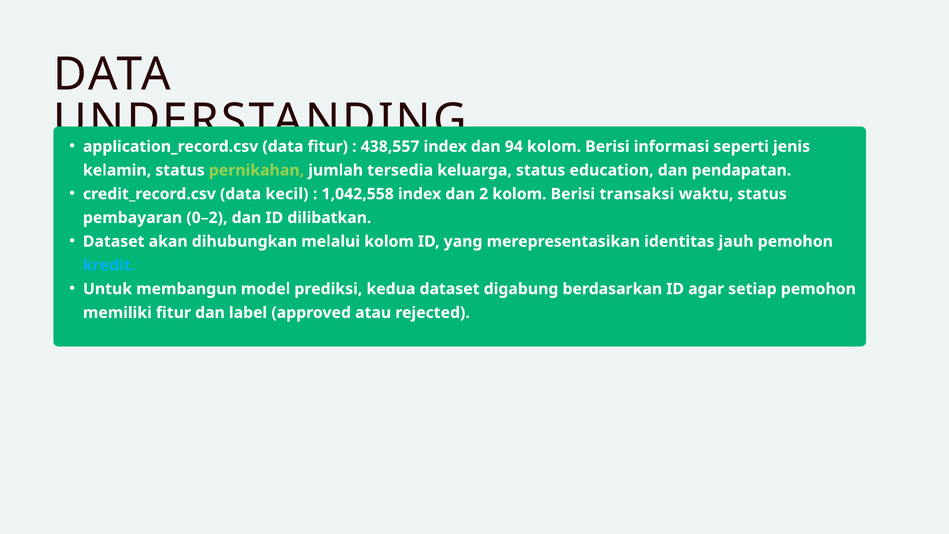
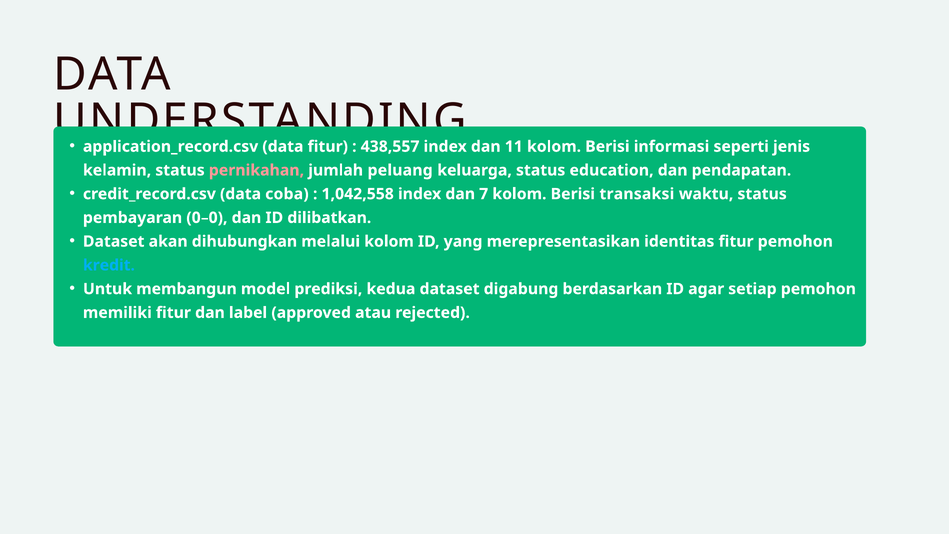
94: 94 -> 11
pernikahan colour: light green -> pink
tersedia: tersedia -> peluang
kecil: kecil -> coba
2: 2 -> 7
0–2: 0–2 -> 0–0
identitas jauh: jauh -> fitur
